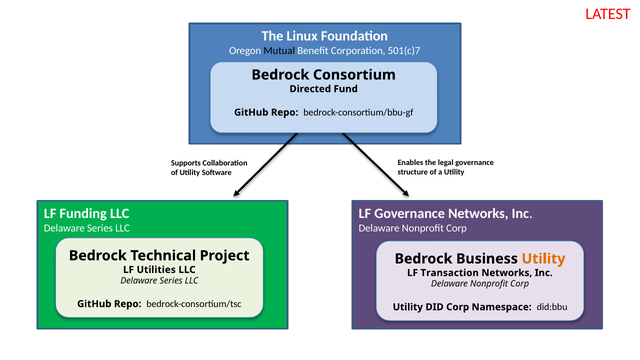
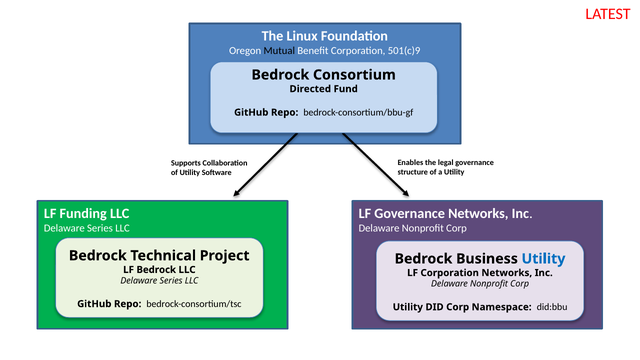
501(c)7: 501(c)7 -> 501(c)9
Utility at (543, 259) colour: orange -> blue
LF Utilities: Utilities -> Bedrock
LF Transaction: Transaction -> Corporation
